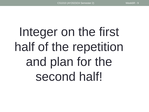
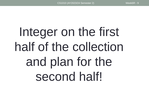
repetition: repetition -> collection
